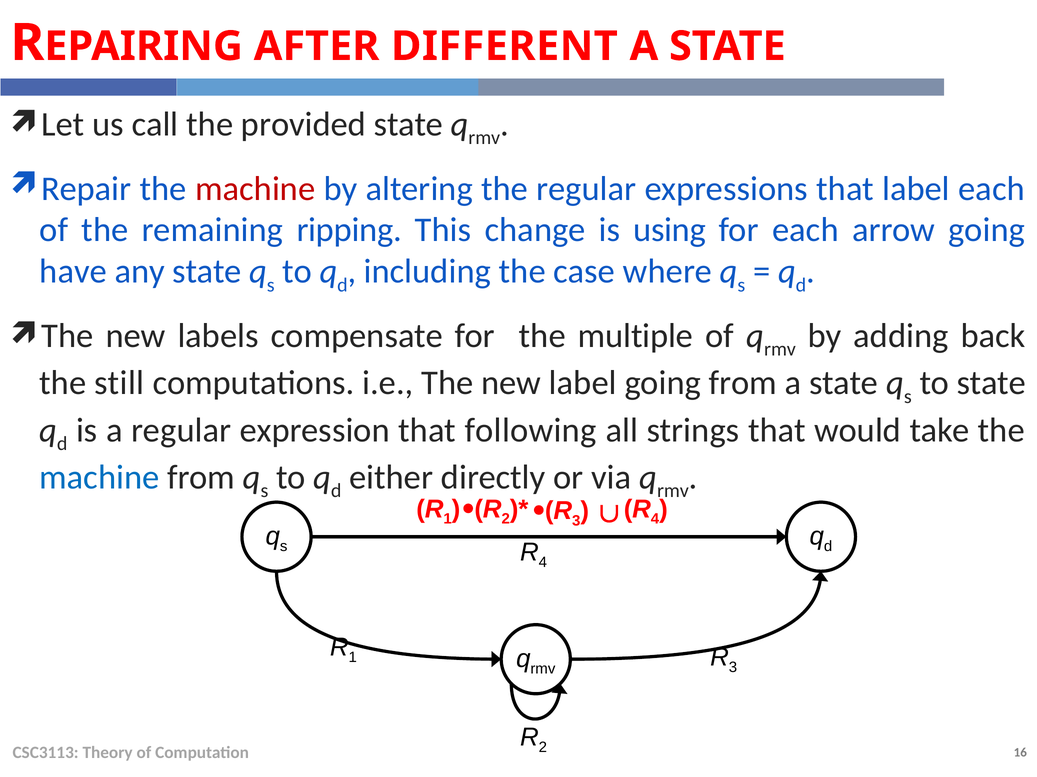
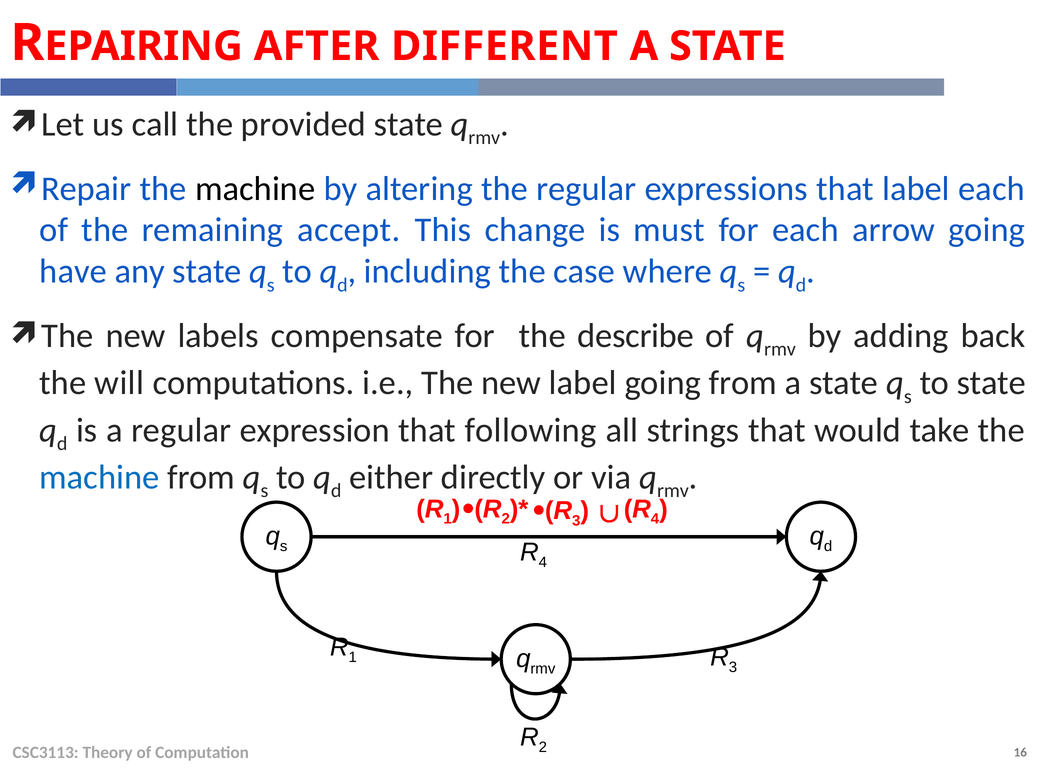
machine at (255, 189) colour: red -> black
ripping: ripping -> accept
using: using -> must
multiple: multiple -> describe
still: still -> will
